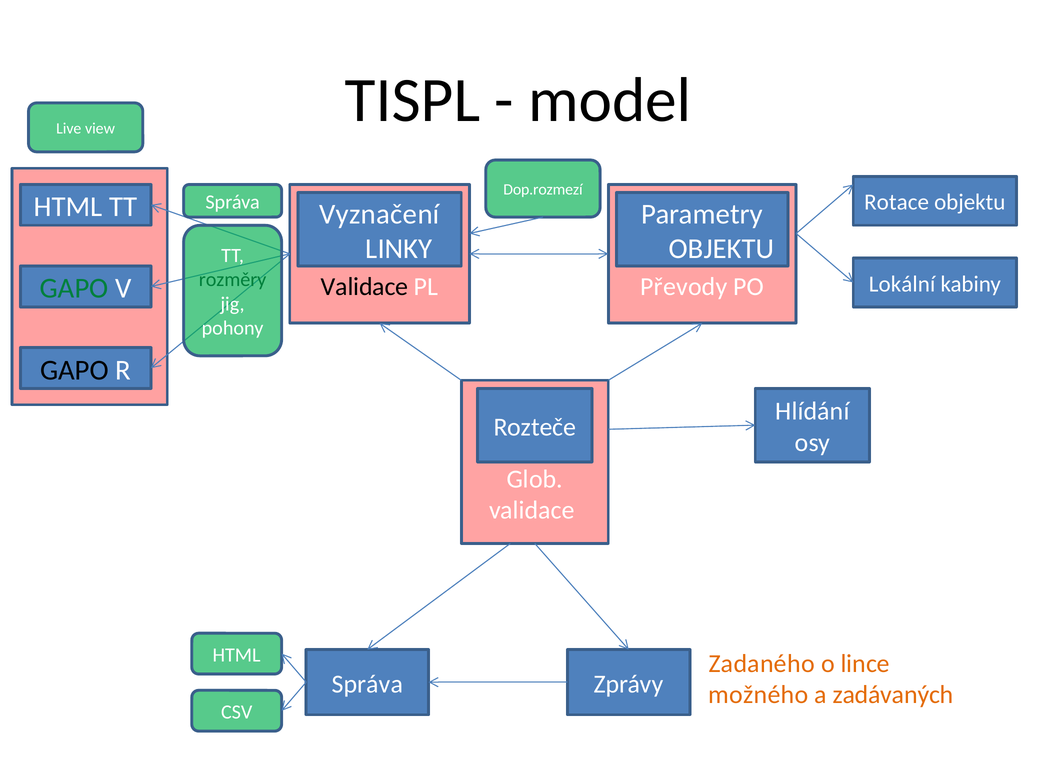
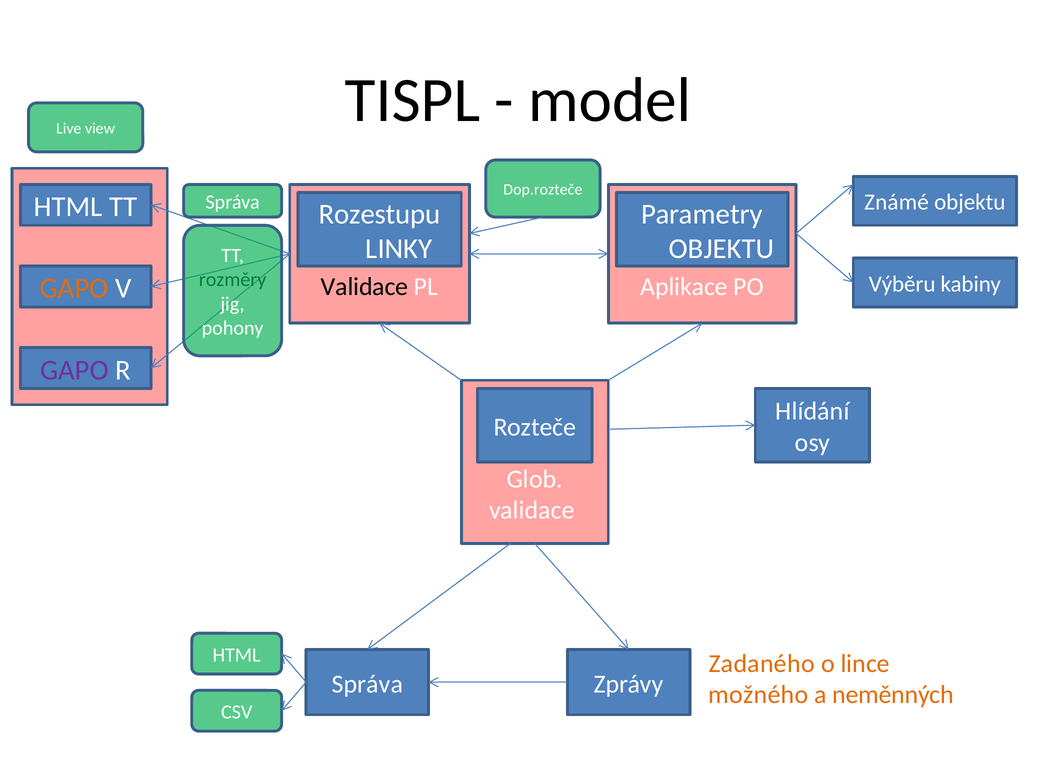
Dop.rozmezí: Dop.rozmezí -> Dop.rozteče
Rotace: Rotace -> Známé
Vyznačení: Vyznačení -> Rozestupu
Lokální: Lokální -> Výběru
Převody: Převody -> Aplikace
GAPO at (74, 289) colour: green -> orange
GAPO at (75, 370) colour: black -> purple
zadávaných: zadávaných -> neměnných
